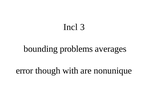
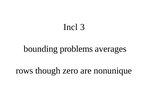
error: error -> rows
with: with -> zero
